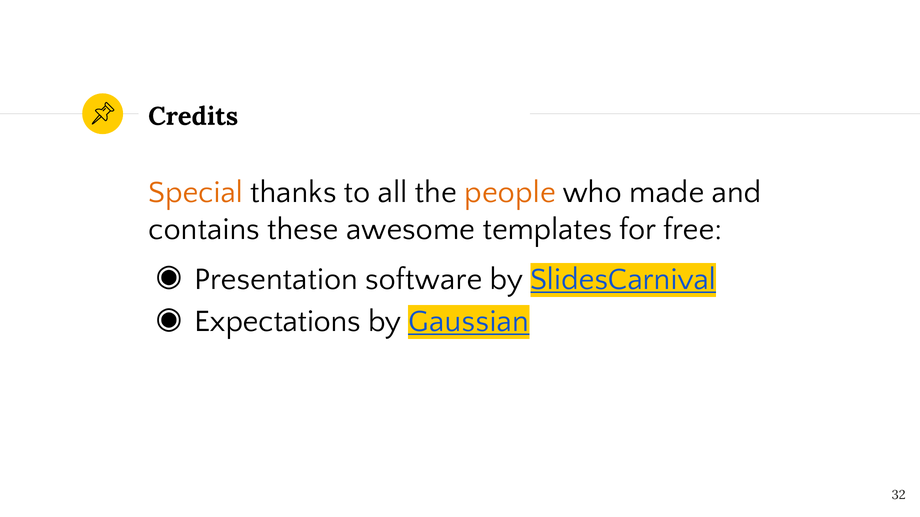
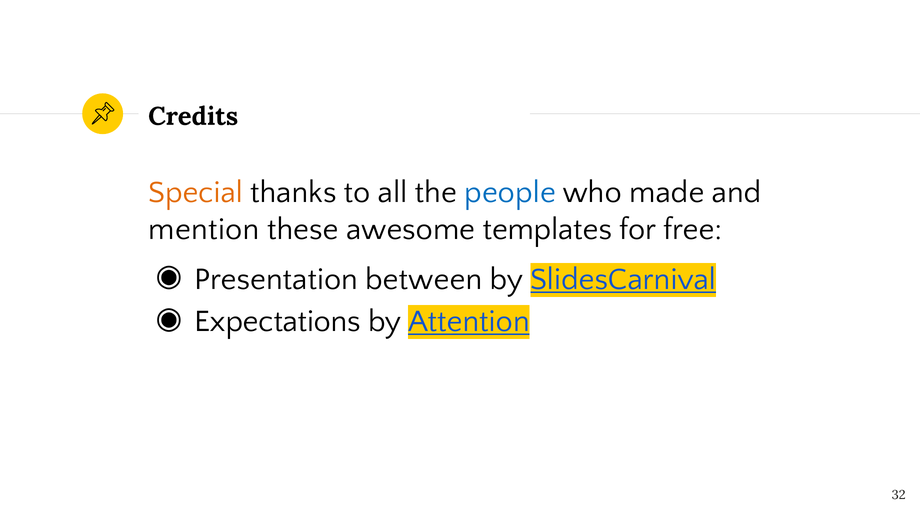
people colour: orange -> blue
contains: contains -> mention
software: software -> between
Gaussian: Gaussian -> Attention
